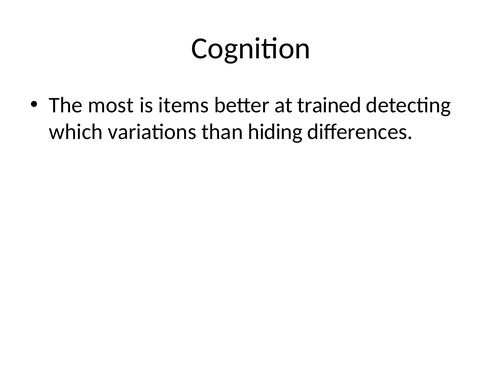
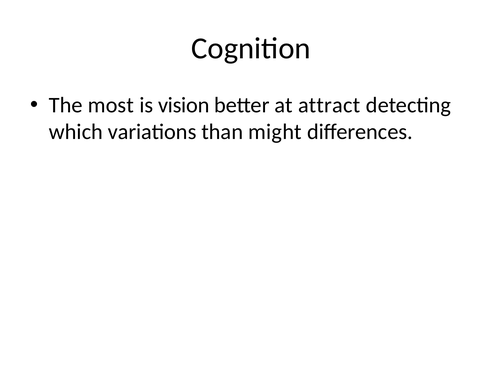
items: items -> vision
trained: trained -> attract
hiding: hiding -> might
